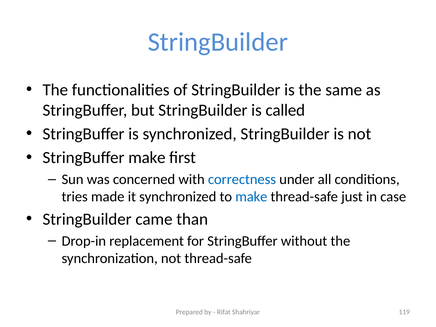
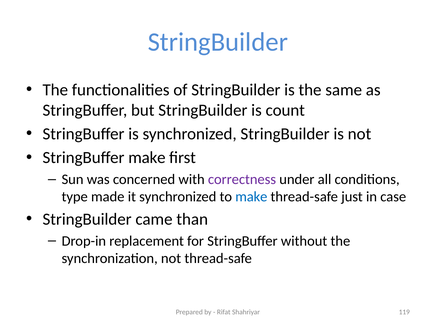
called: called -> count
correctness colour: blue -> purple
tries: tries -> type
